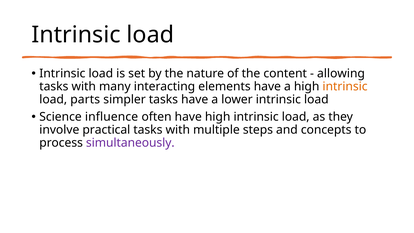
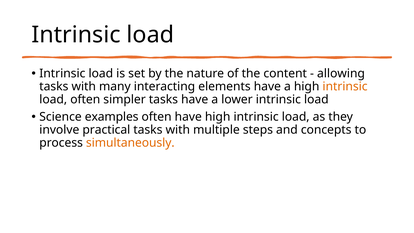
load parts: parts -> often
influence: influence -> examples
simultaneously colour: purple -> orange
